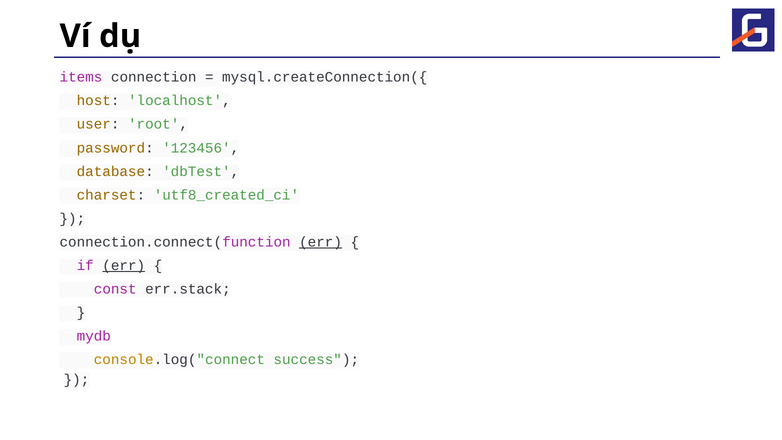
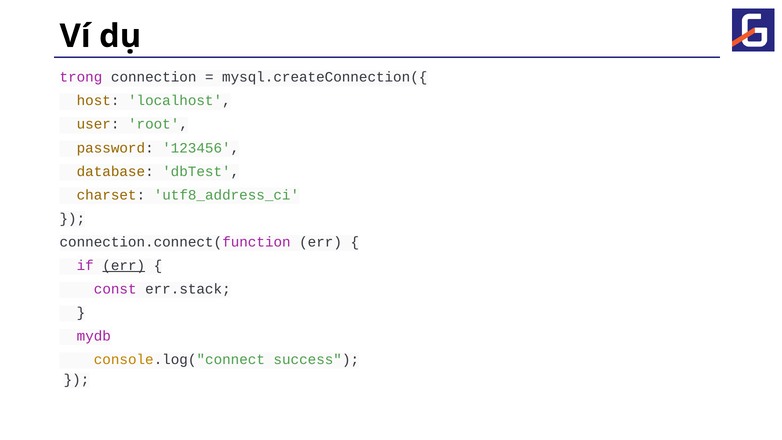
items: items -> trong
utf8_created_ci: utf8_created_ci -> utf8_address_ci
err at (321, 242) underline: present -> none
